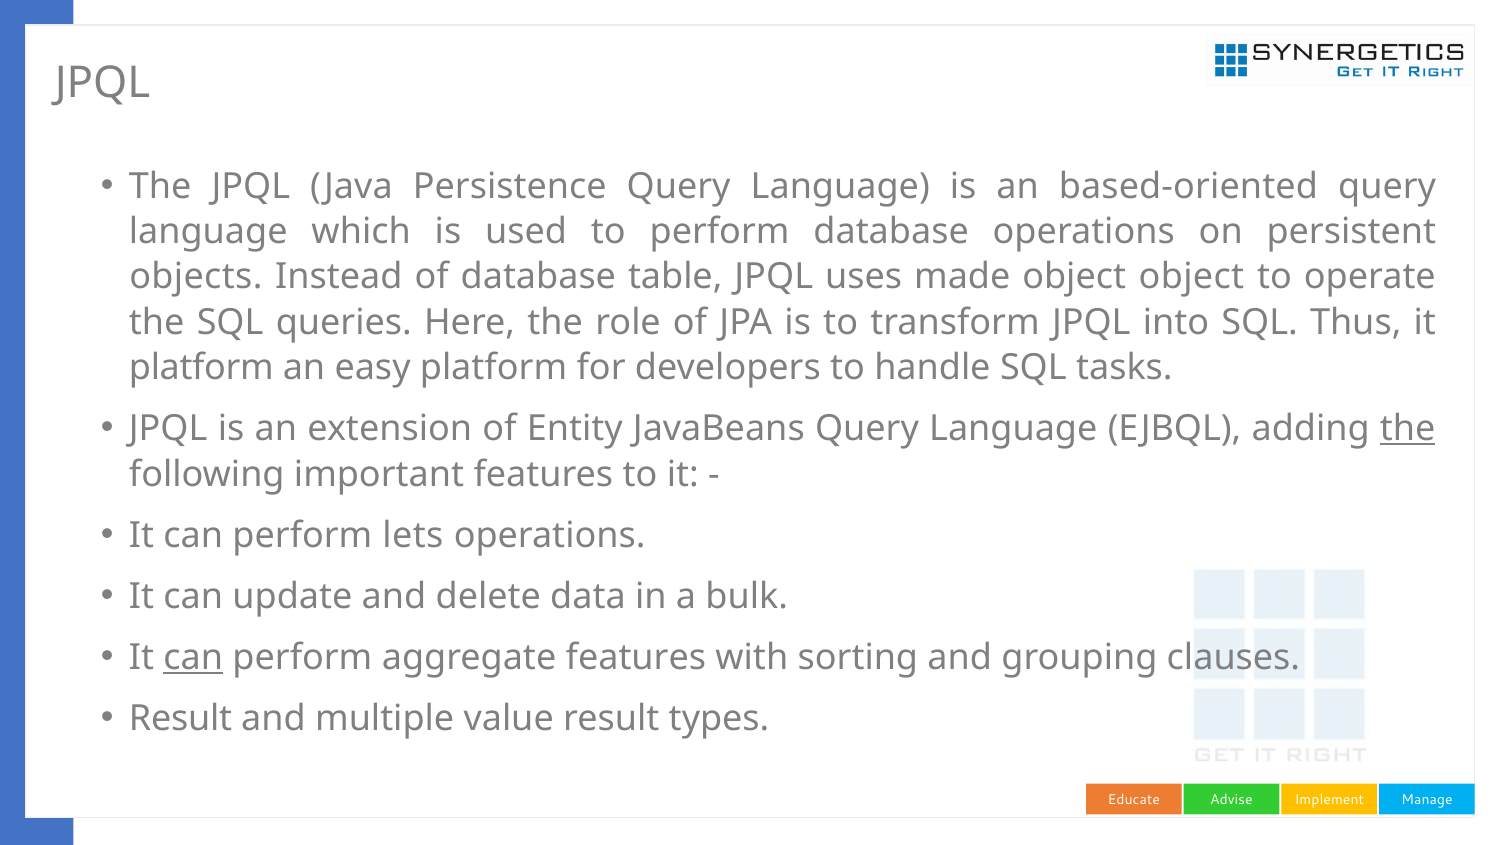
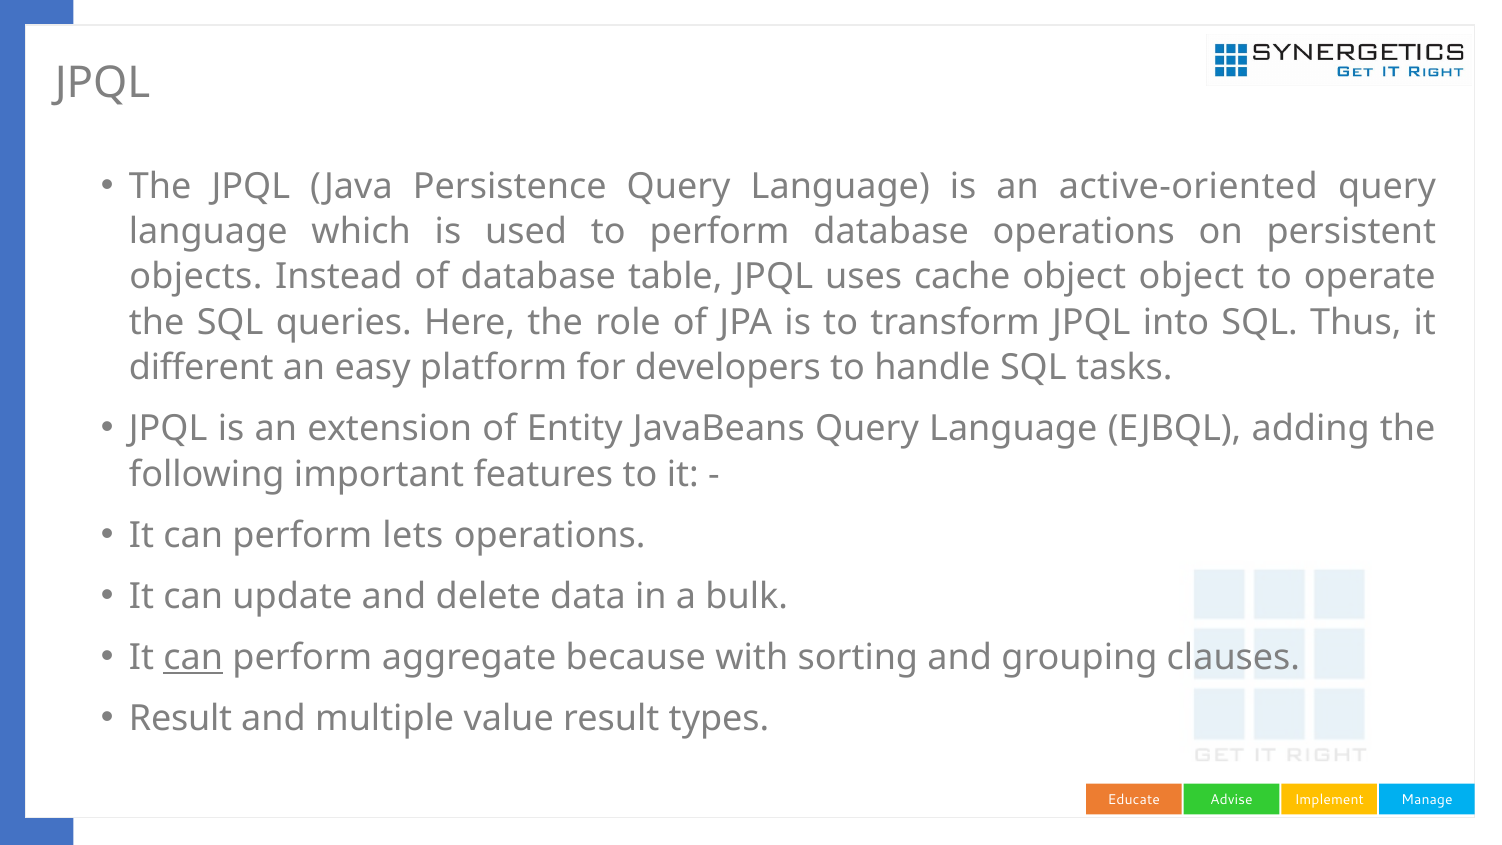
based-oriented: based-oriented -> active-oriented
made: made -> cache
platform at (201, 368): platform -> different
the at (1408, 429) underline: present -> none
aggregate features: features -> because
